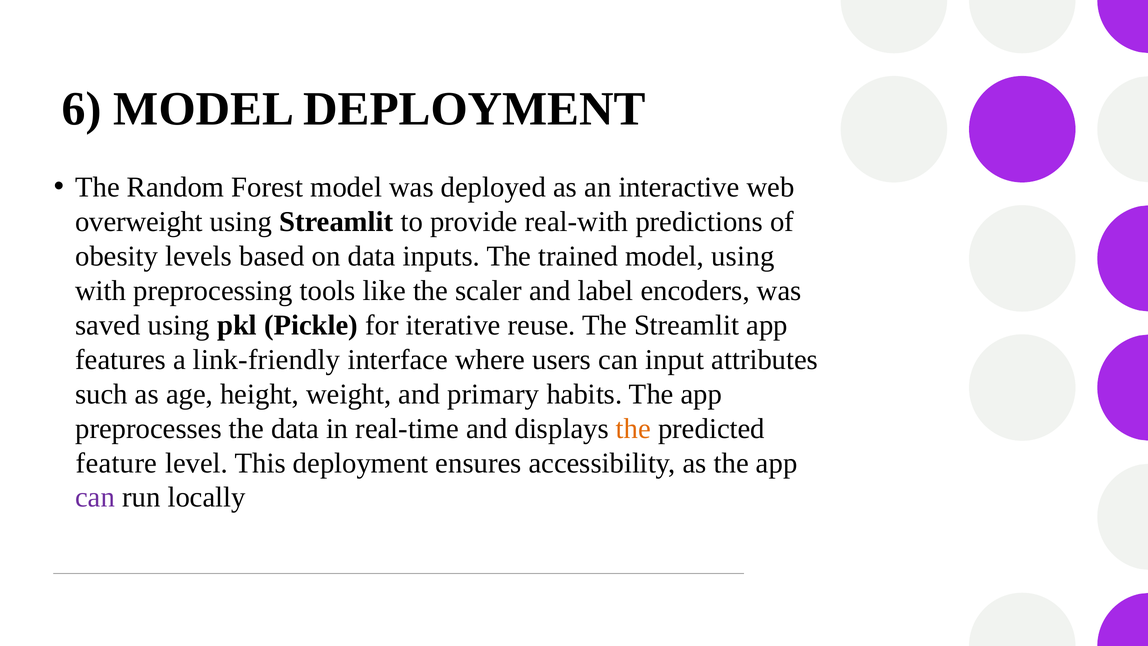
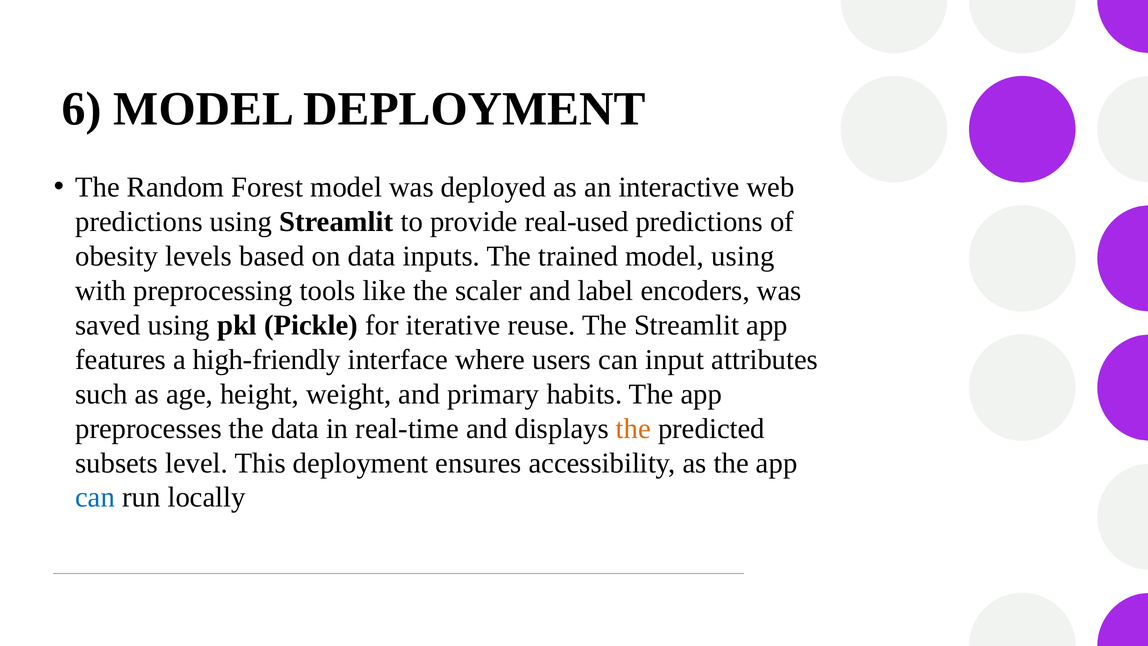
overweight at (139, 222): overweight -> predictions
real-with: real-with -> real-used
link-friendly: link-friendly -> high-friendly
feature: feature -> subsets
can at (95, 497) colour: purple -> blue
